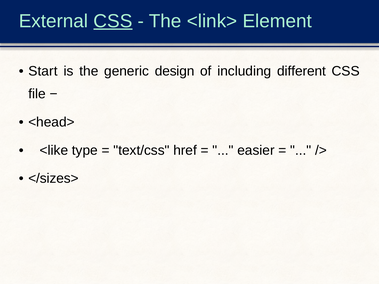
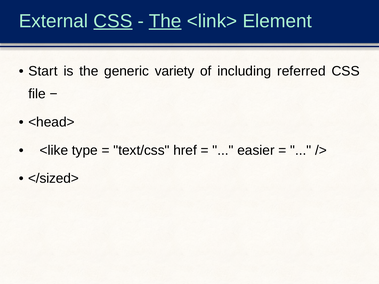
The at (165, 21) underline: none -> present
design: design -> variety
different: different -> referred
</sizes>: </sizes> -> </sized>
